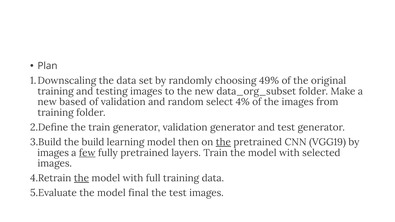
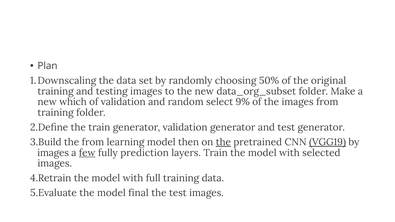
49%: 49% -> 50%
based: based -> which
4%: 4% -> 9%
the build: build -> from
VGG19 underline: none -> present
fully pretrained: pretrained -> prediction
the at (81, 178) underline: present -> none
